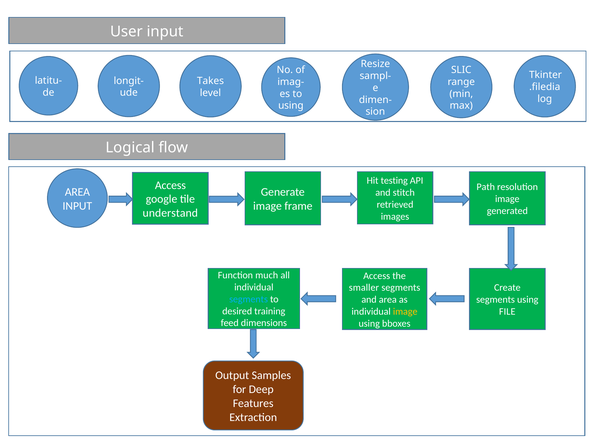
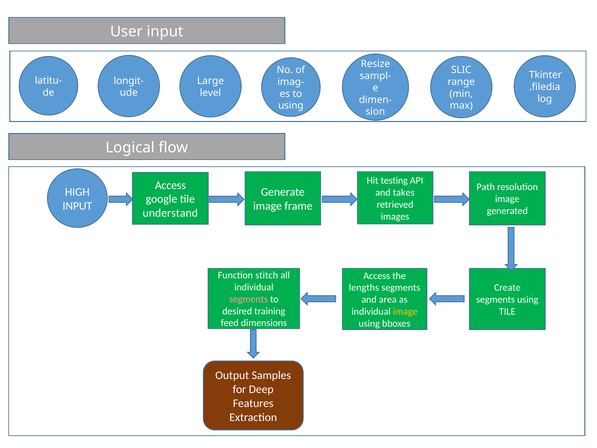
Takes: Takes -> Large
AREA at (77, 192): AREA -> HIGH
stitch: stitch -> takes
much: much -> stitch
smaller: smaller -> lengths
segments at (249, 299) colour: light blue -> pink
FILE at (507, 311): FILE -> TILE
